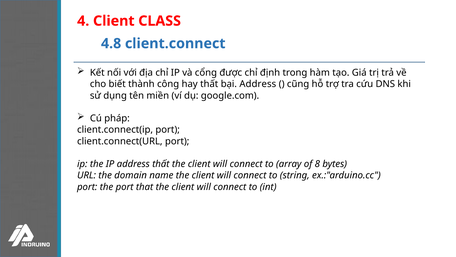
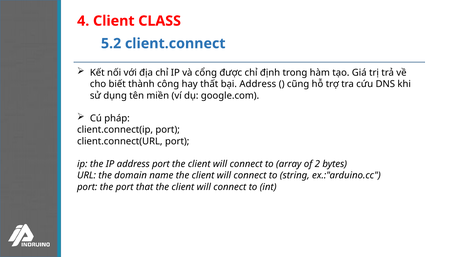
4.8: 4.8 -> 5.2
address thất: thất -> port
8: 8 -> 2
